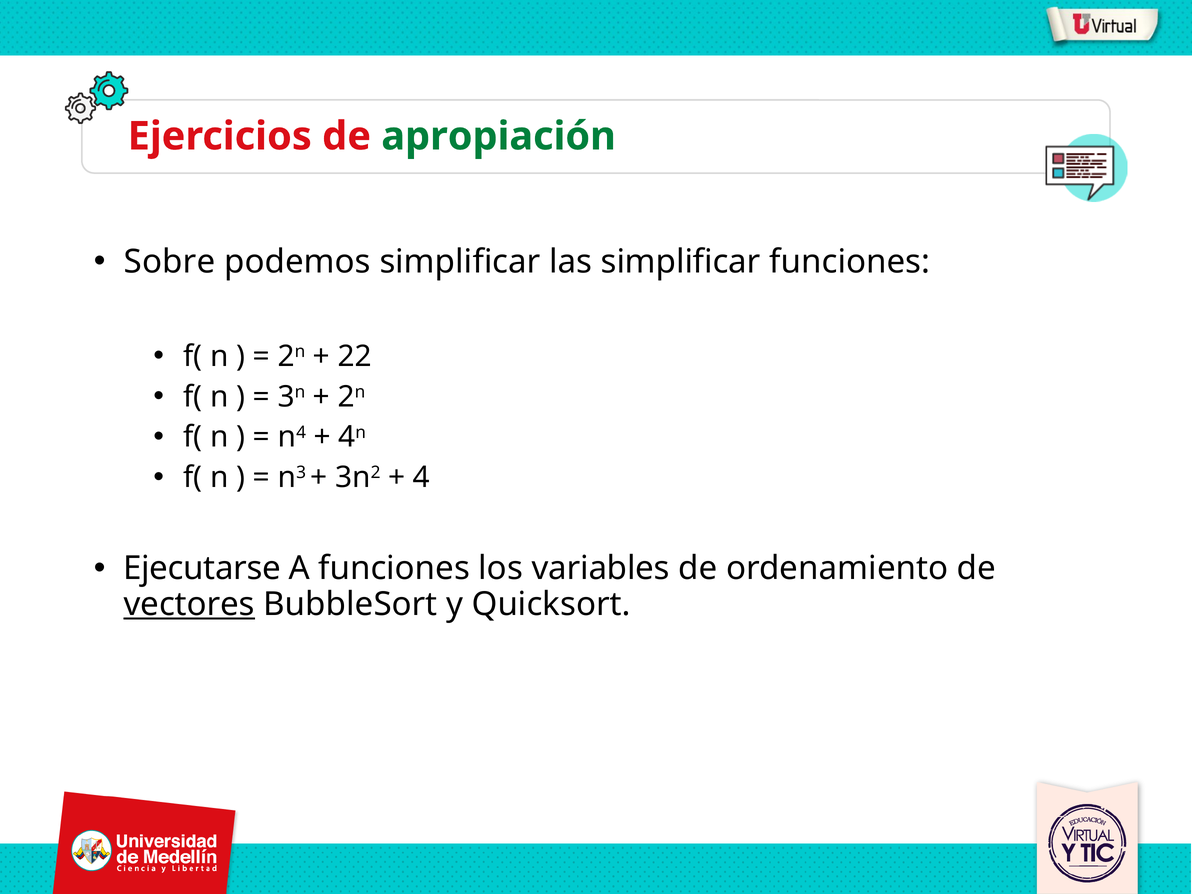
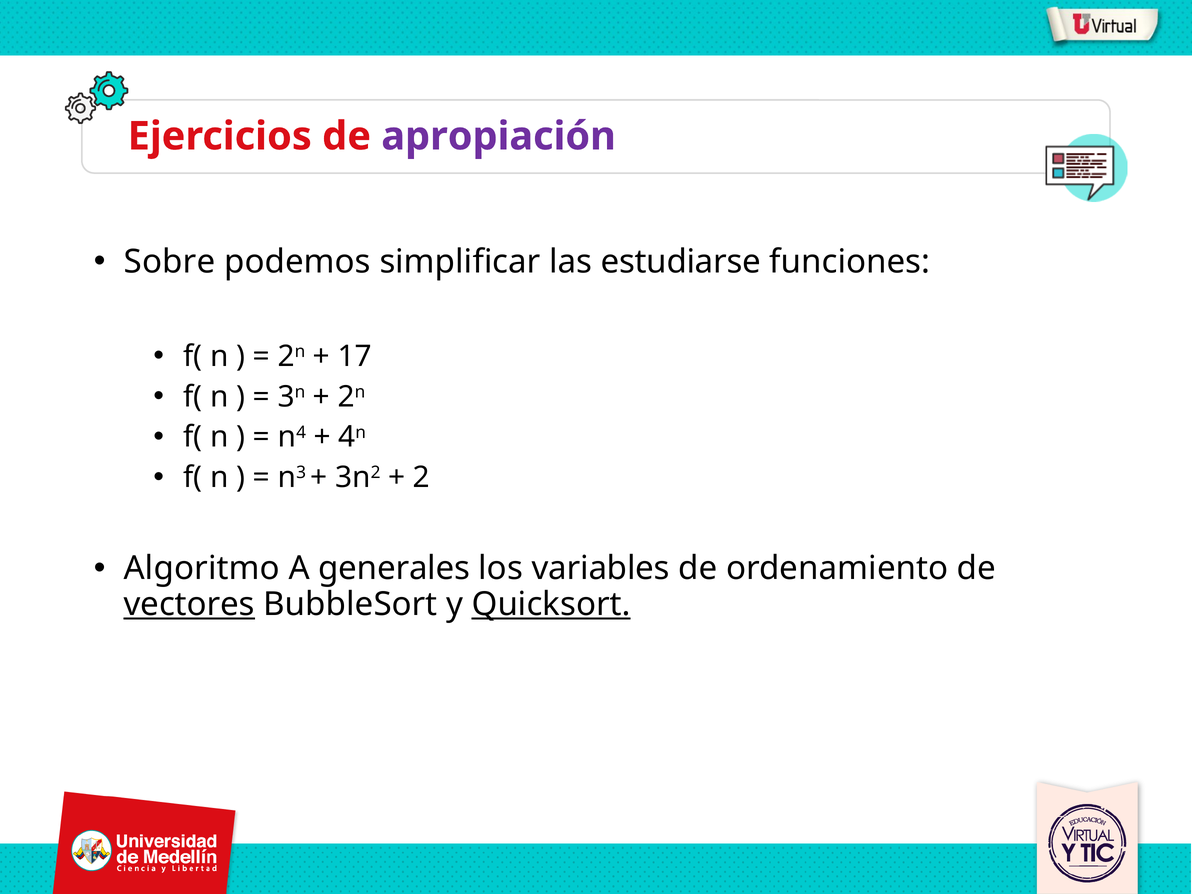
apropiación colour: green -> purple
las simplificar: simplificar -> estudiarse
22: 22 -> 17
4: 4 -> 2
Ejecutarse: Ejecutarse -> Algoritmo
A funciones: funciones -> generales
Quicksort underline: none -> present
